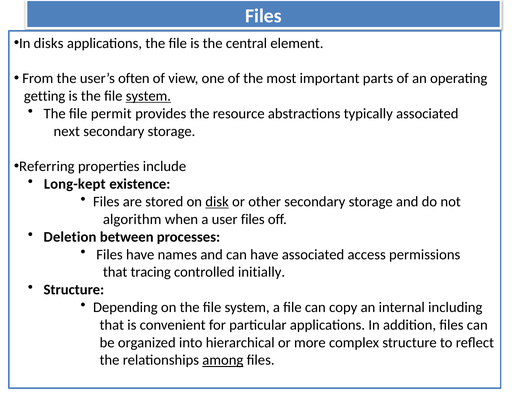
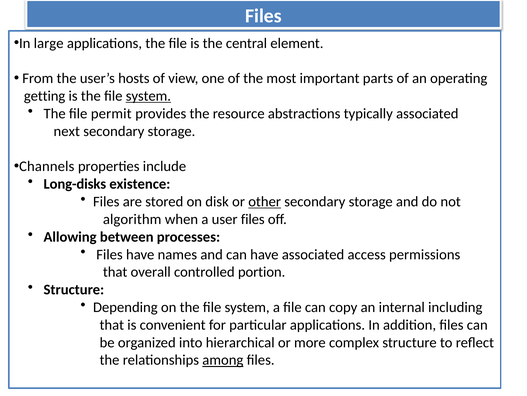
disks: disks -> large
often: often -> hosts
Referring: Referring -> Channels
Long-kept: Long-kept -> Long-disks
disk underline: present -> none
other underline: none -> present
Deletion: Deletion -> Allowing
tracing: tracing -> overall
initially: initially -> portion
